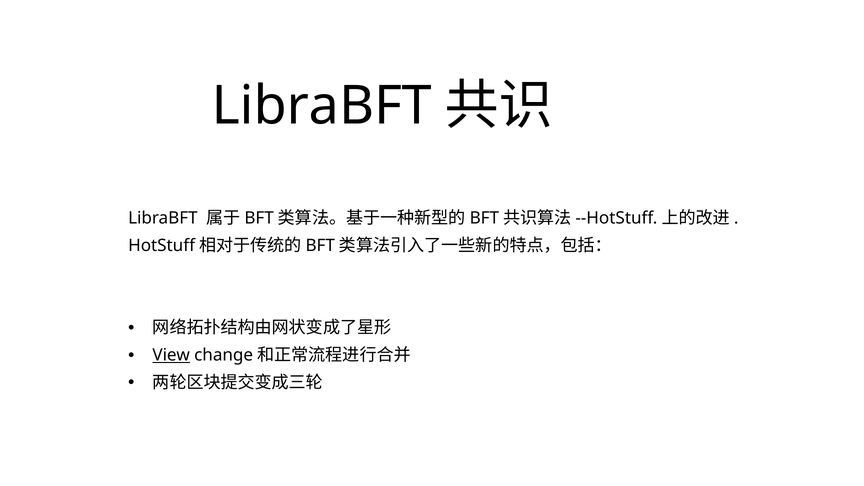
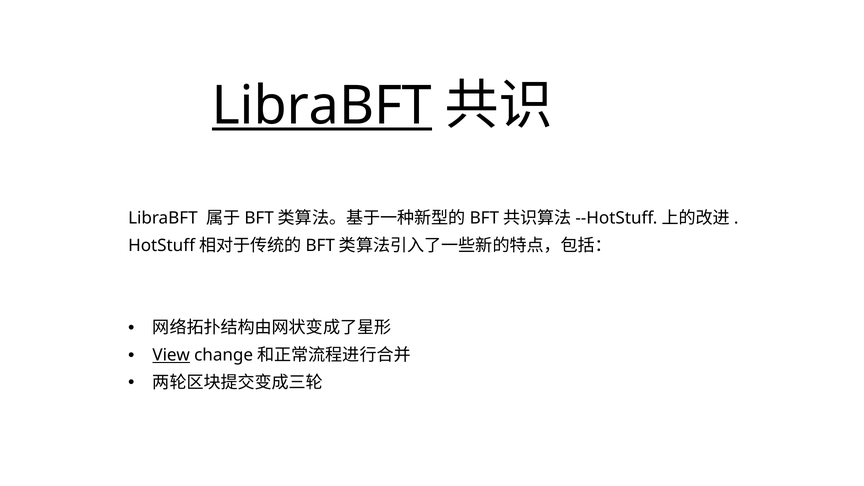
LibraBFT at (322, 106) underline: none -> present
